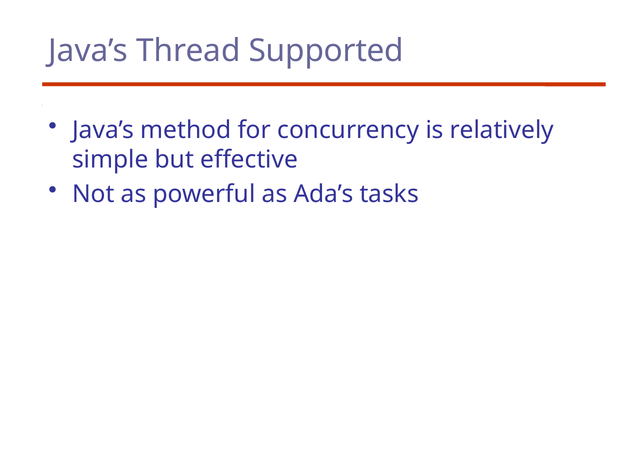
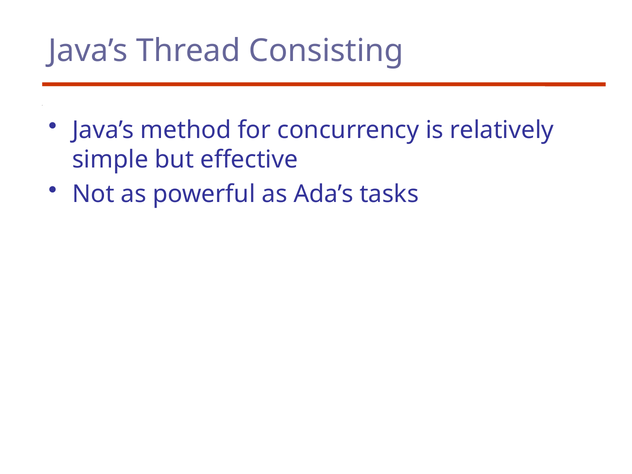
Supported: Supported -> Consisting
